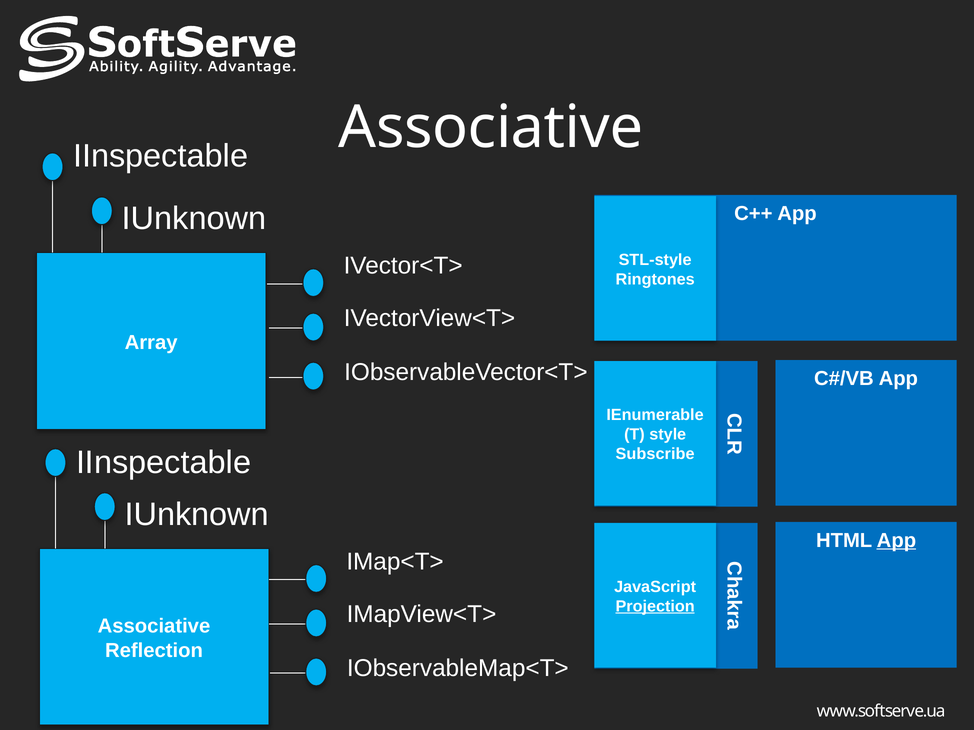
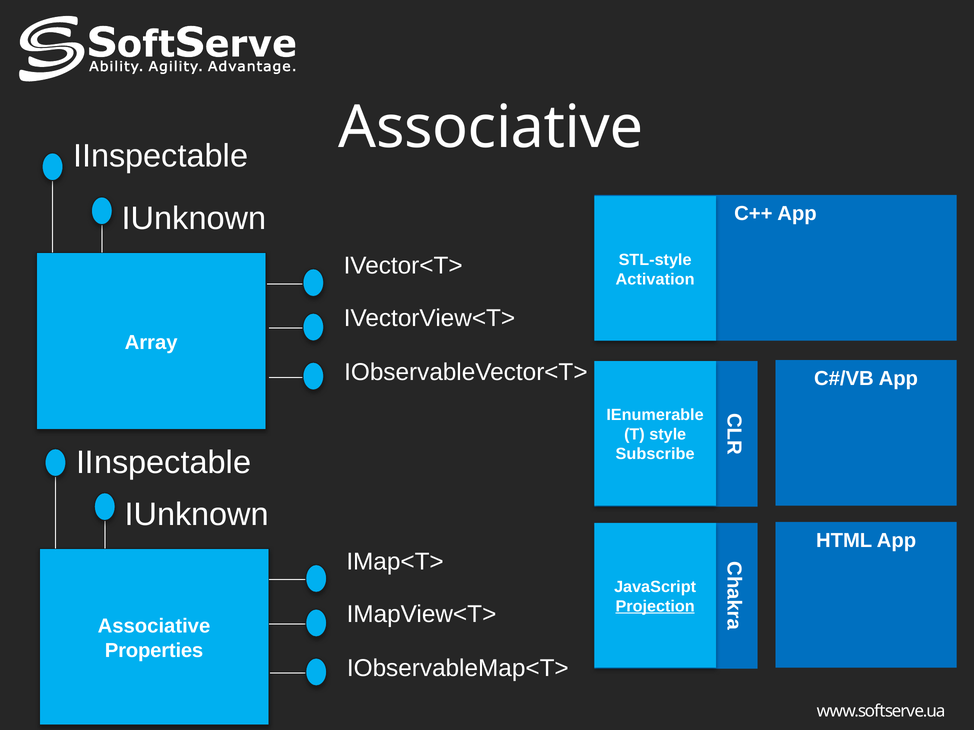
Ringtones: Ringtones -> Activation
App at (896, 541) underline: present -> none
Reflection: Reflection -> Properties
